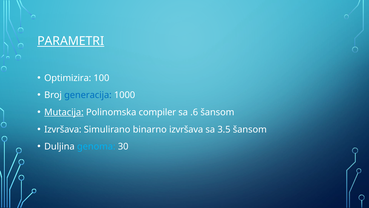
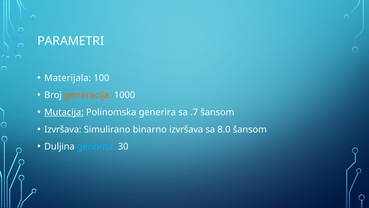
PARAMETRI underline: present -> none
Optimizira: Optimizira -> Materijala
generacija colour: blue -> orange
compiler: compiler -> generira
.6: .6 -> .7
3.5: 3.5 -> 8.0
